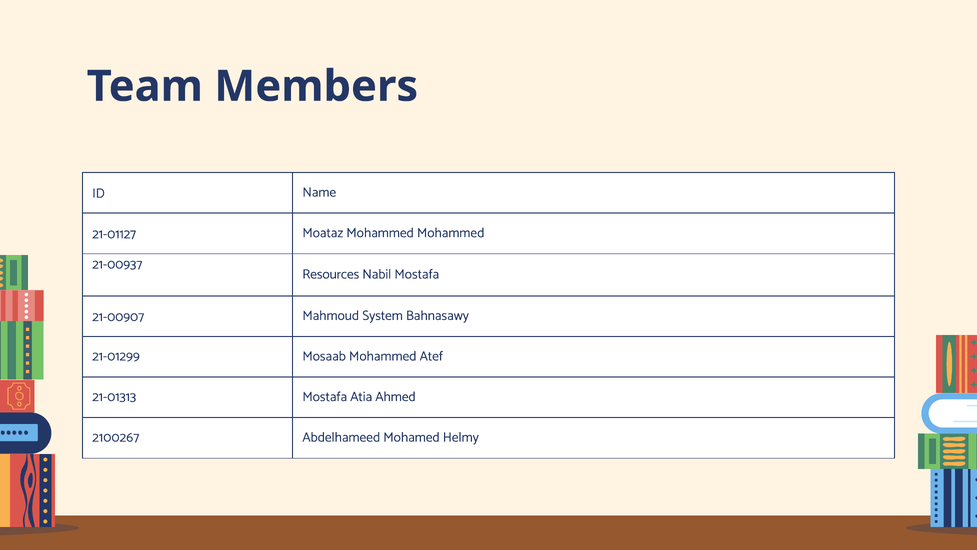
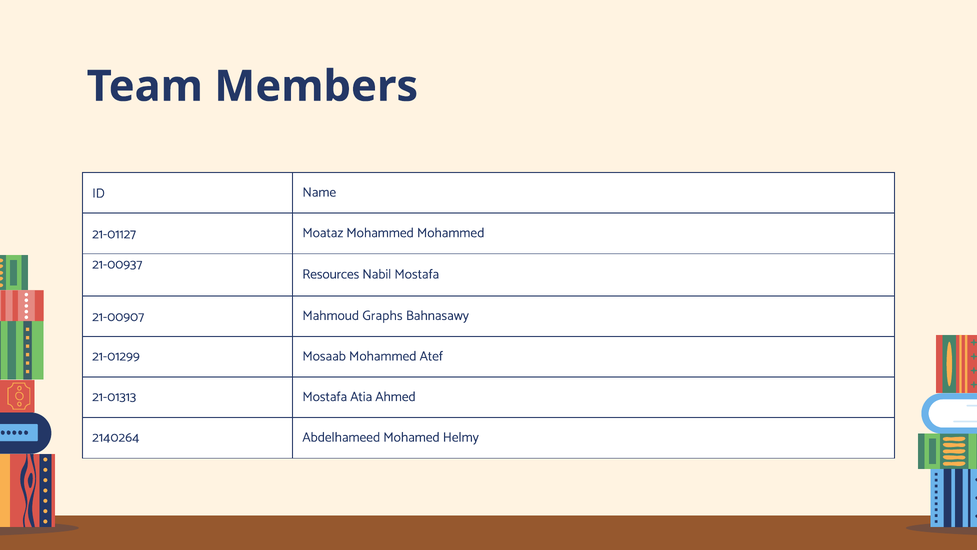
System: System -> Graphs
2100267: 2100267 -> 2140264
